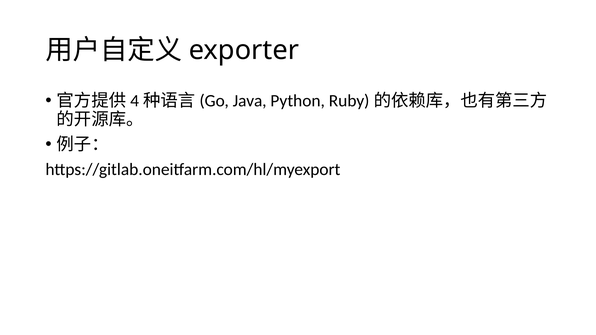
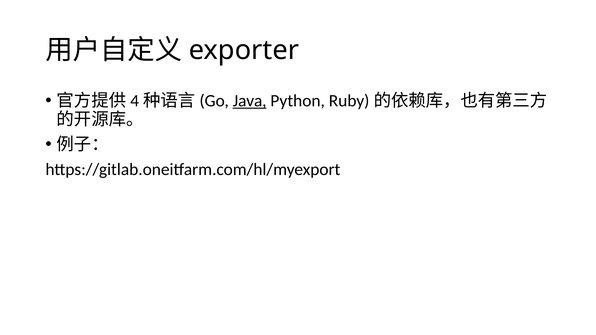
Java underline: none -> present
